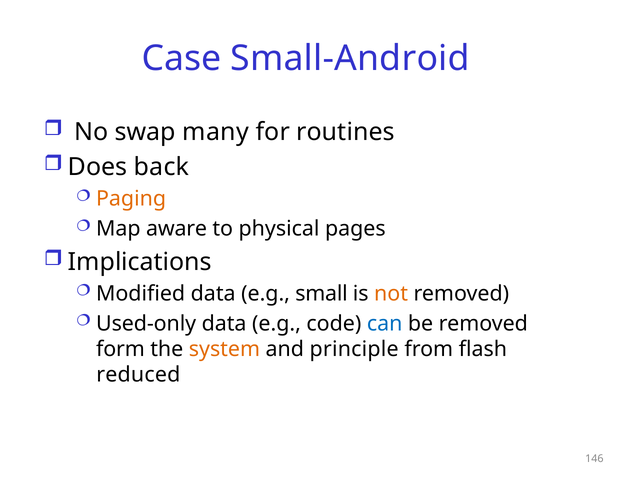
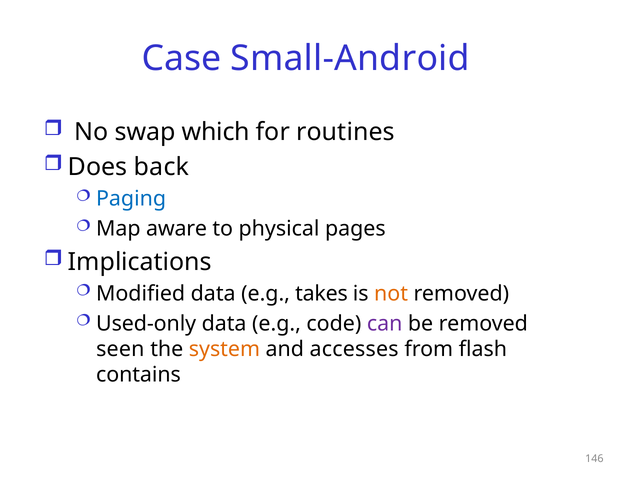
many: many -> which
Paging colour: orange -> blue
small: small -> takes
can colour: blue -> purple
form: form -> seen
principle: principle -> accesses
reduced: reduced -> contains
